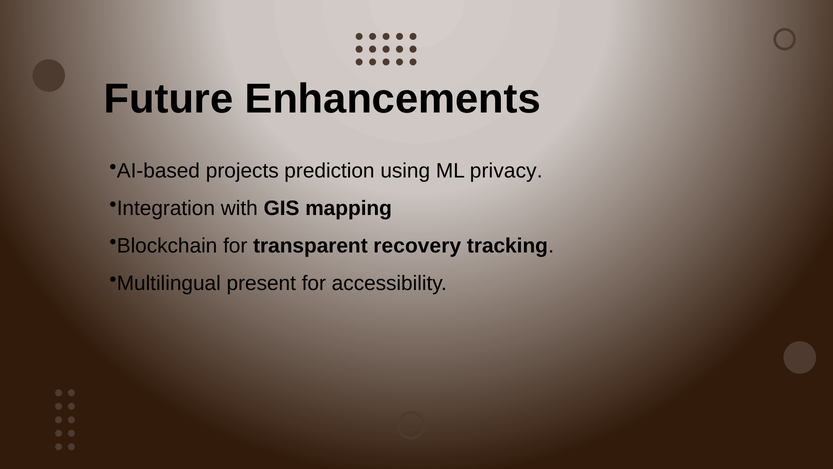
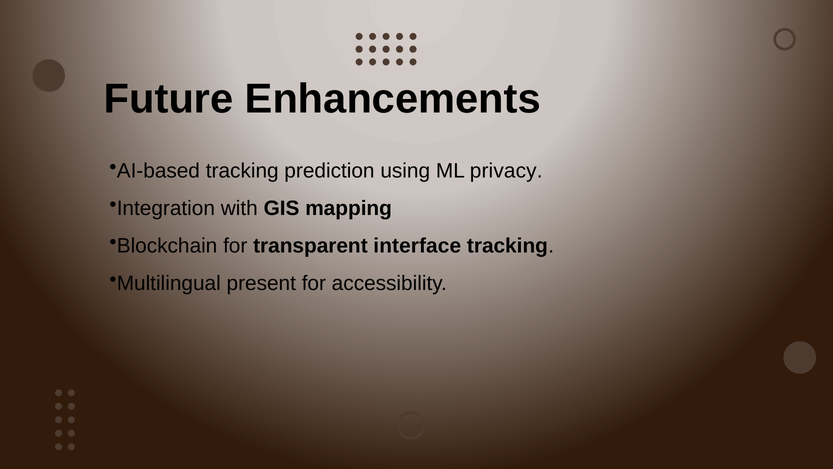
AI-based projects: projects -> tracking
recovery: recovery -> interface
